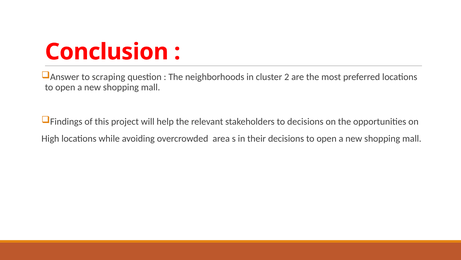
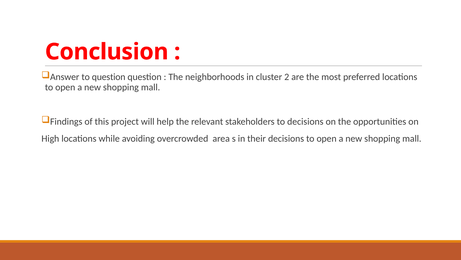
to scraping: scraping -> question
